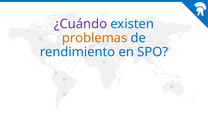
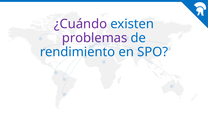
problemas colour: orange -> purple
